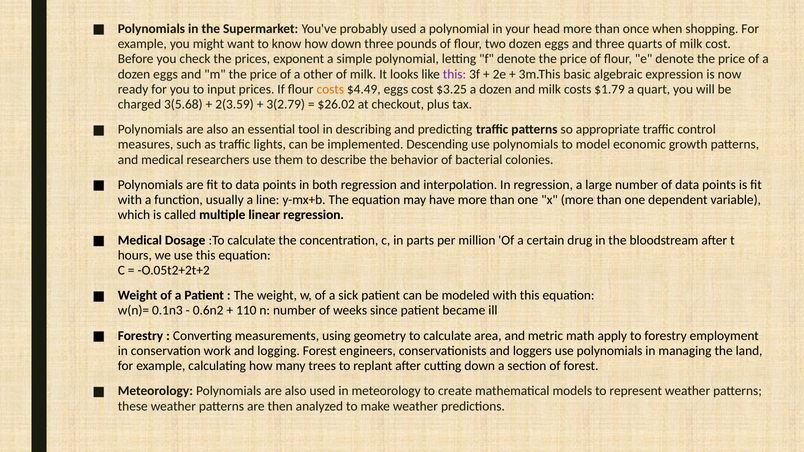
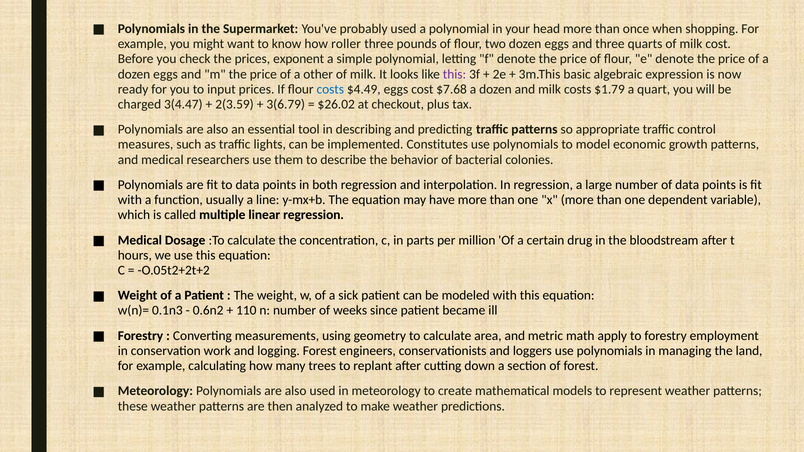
how down: down -> roller
costs at (330, 89) colour: orange -> blue
$3.25: $3.25 -> $7.68
3(5.68: 3(5.68 -> 3(4.47
3(2.79: 3(2.79 -> 3(6.79
Descending: Descending -> Constitutes
